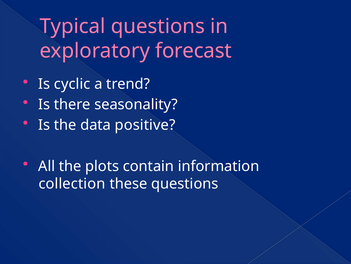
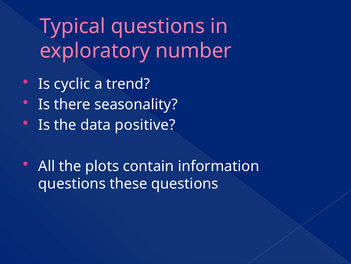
forecast: forecast -> number
collection at (72, 183): collection -> questions
